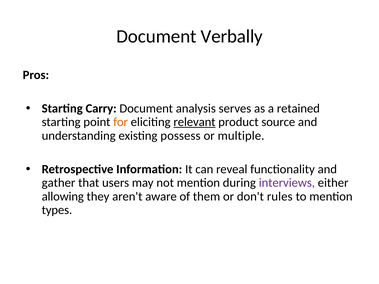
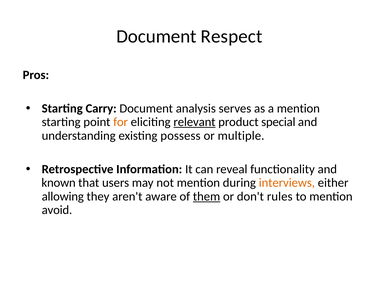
Verbally: Verbally -> Respect
a retained: retained -> mention
source: source -> special
gather: gather -> known
interviews colour: purple -> orange
them underline: none -> present
types: types -> avoid
